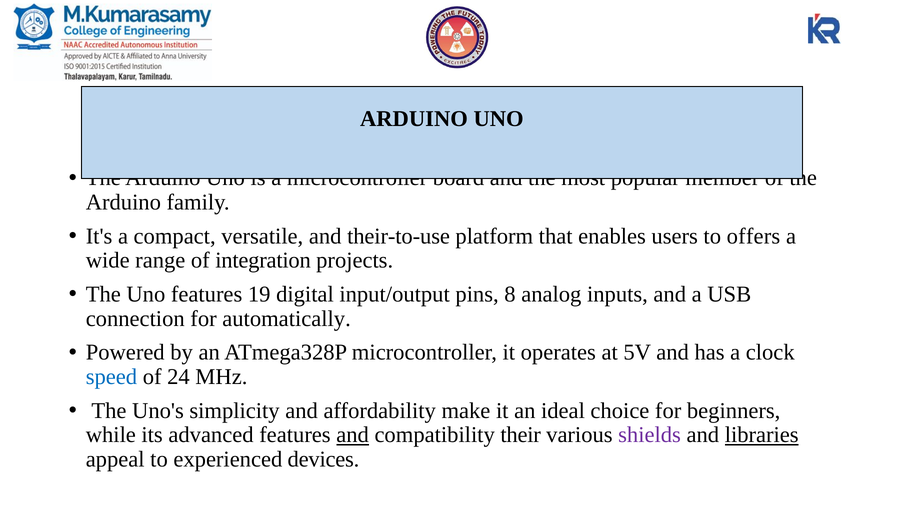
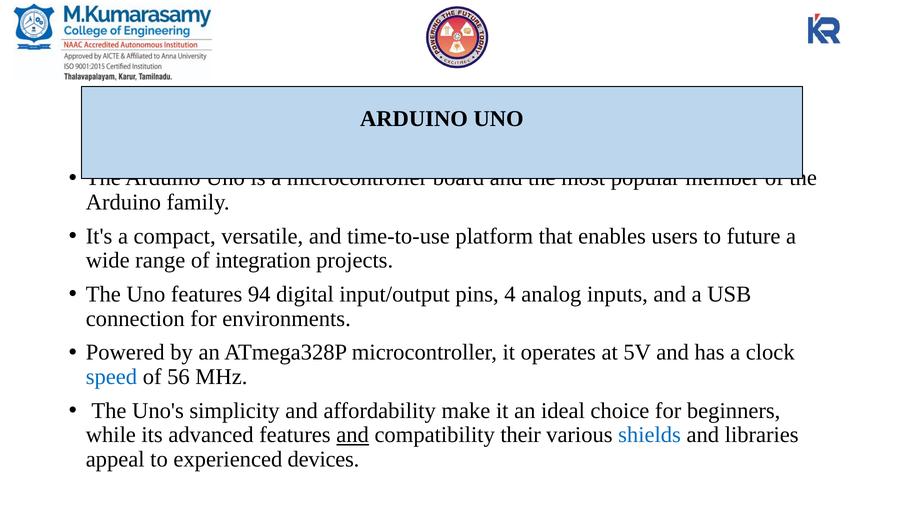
their-to-use: their-to-use -> time-to-use
offers: offers -> future
19: 19 -> 94
8: 8 -> 4
automatically: automatically -> environments
24: 24 -> 56
shields colour: purple -> blue
libraries underline: present -> none
